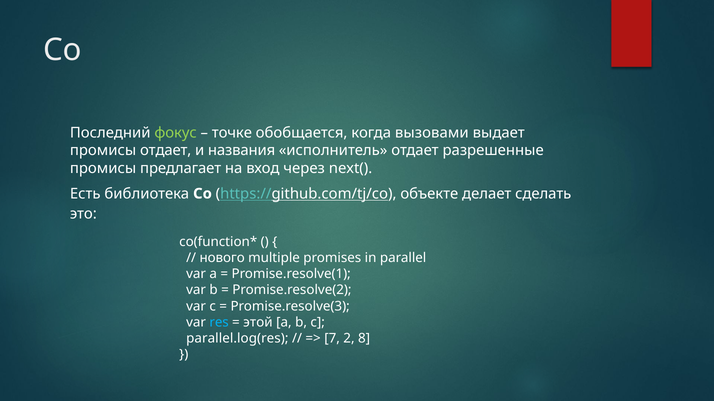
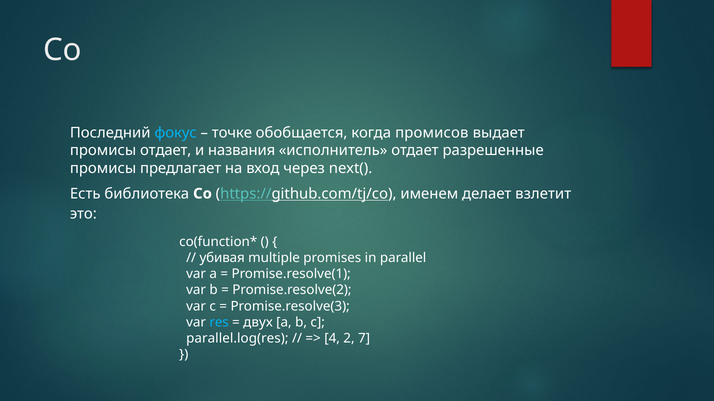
фокус colour: light green -> light blue
вызовами: вызовами -> промисов
объекте: объекте -> именем
сделать: сделать -> взлетит
нового: нового -> убивая
этой: этой -> двух
7: 7 -> 4
8: 8 -> 7
